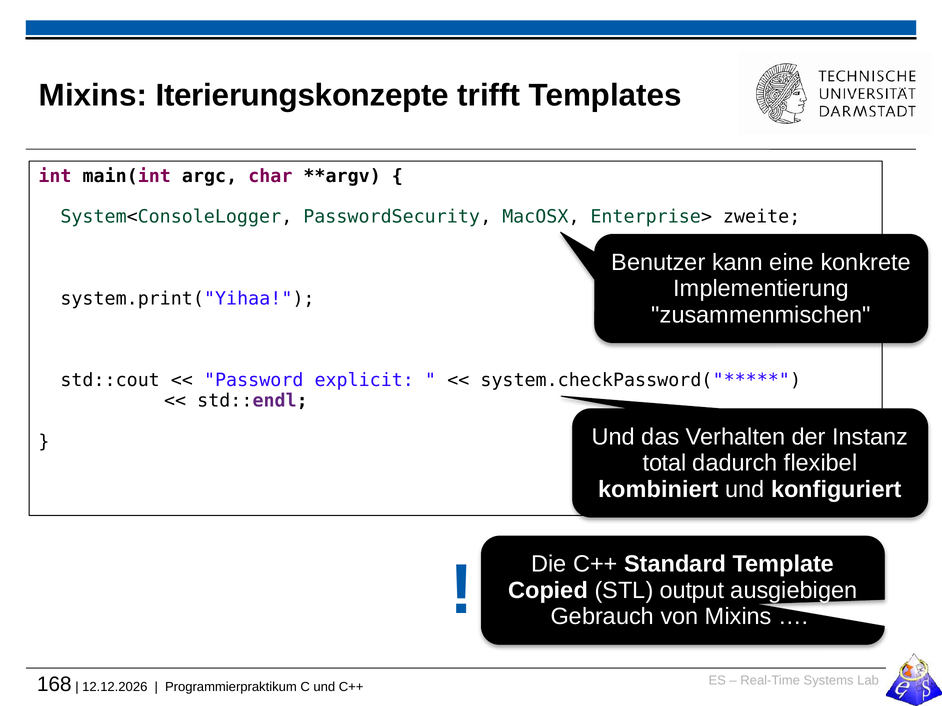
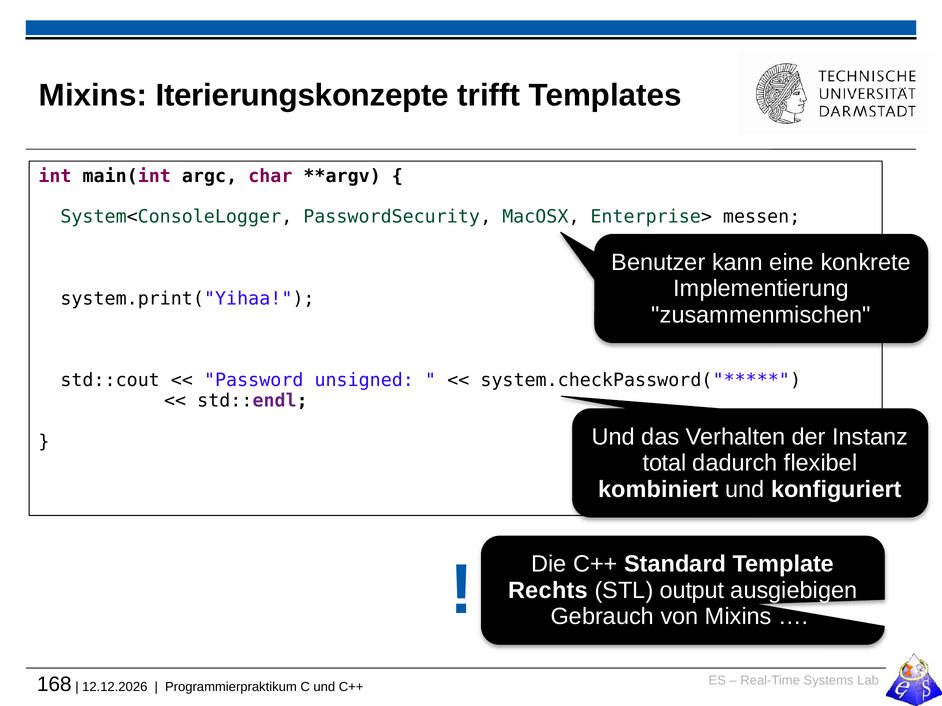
zweite: zweite -> messen
explicit: explicit -> unsigned
Copied: Copied -> Rechts
